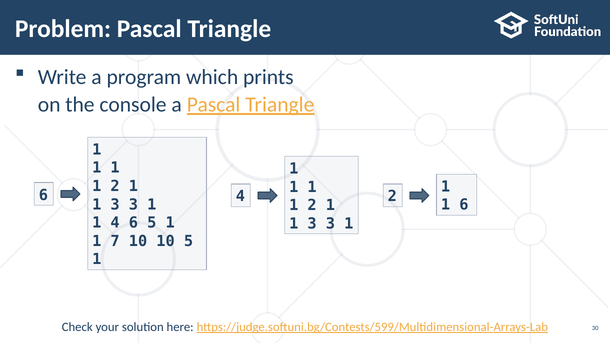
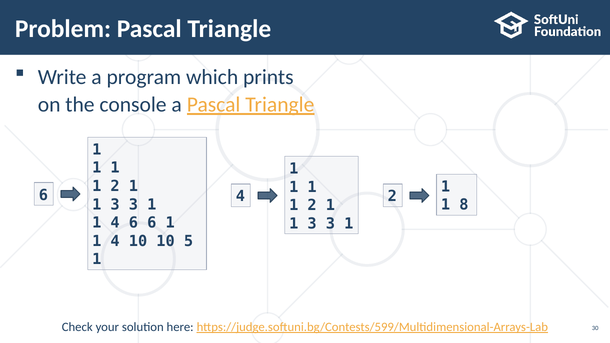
6 at (464, 205): 6 -> 8
6 5: 5 -> 6
7 at (115, 241): 7 -> 4
